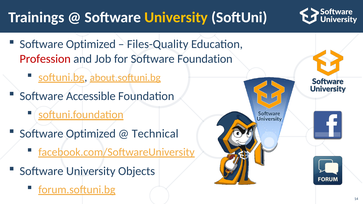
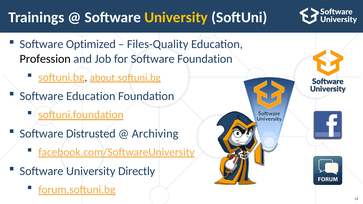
Profession colour: red -> black
Software Accessible: Accessible -> Education
Optimized at (91, 134): Optimized -> Distrusted
Technical: Technical -> Archiving
Objects: Objects -> Directly
